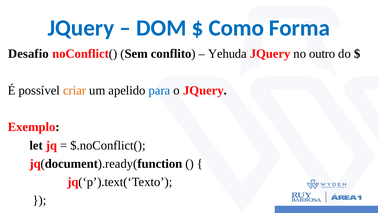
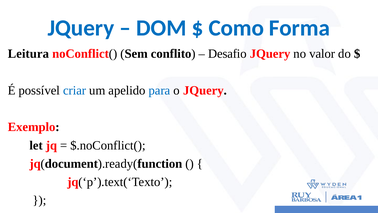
Desafio: Desafio -> Leitura
Yehuda: Yehuda -> Desafio
outro: outro -> valor
criar colour: orange -> blue
